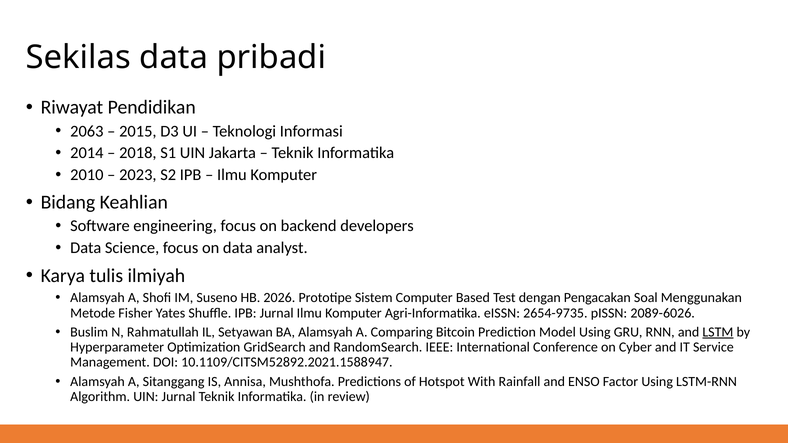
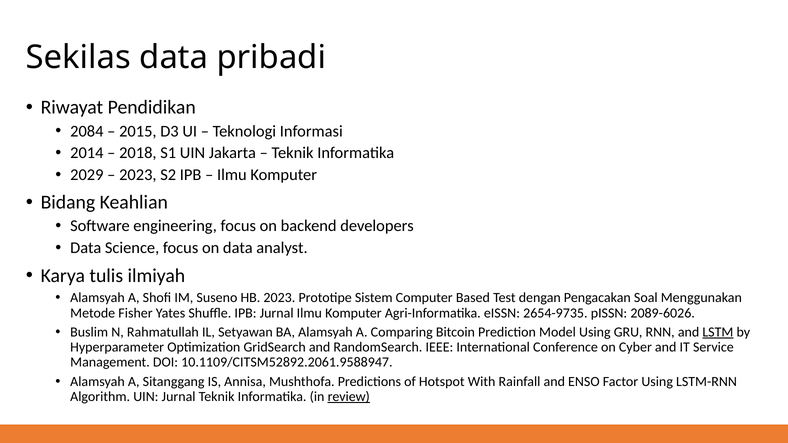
2063: 2063 -> 2084
2010: 2010 -> 2029
HB 2026: 2026 -> 2023
10.1109/CITSM52892.2021.1588947: 10.1109/CITSM52892.2021.1588947 -> 10.1109/CITSM52892.2061.9588947
review underline: none -> present
